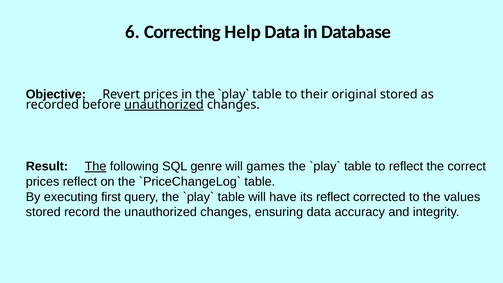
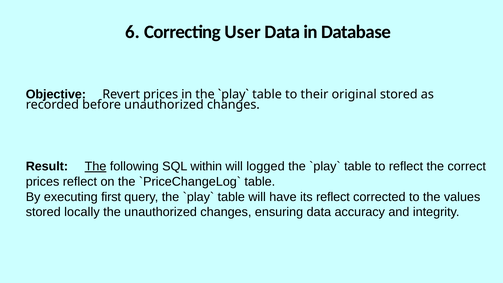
Help: Help -> User
unauthorized at (164, 105) underline: present -> none
genre: genre -> within
games: games -> logged
record: record -> locally
